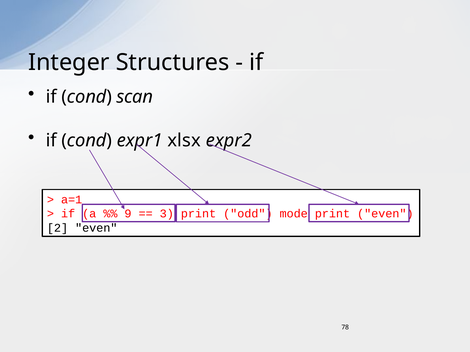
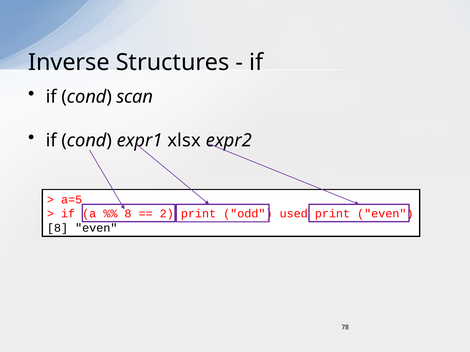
Integer: Integer -> Inverse
a=1: a=1 -> a=5
9 at (128, 214): 9 -> 8
3: 3 -> 2
mode: mode -> used
2 at (58, 228): 2 -> 8
